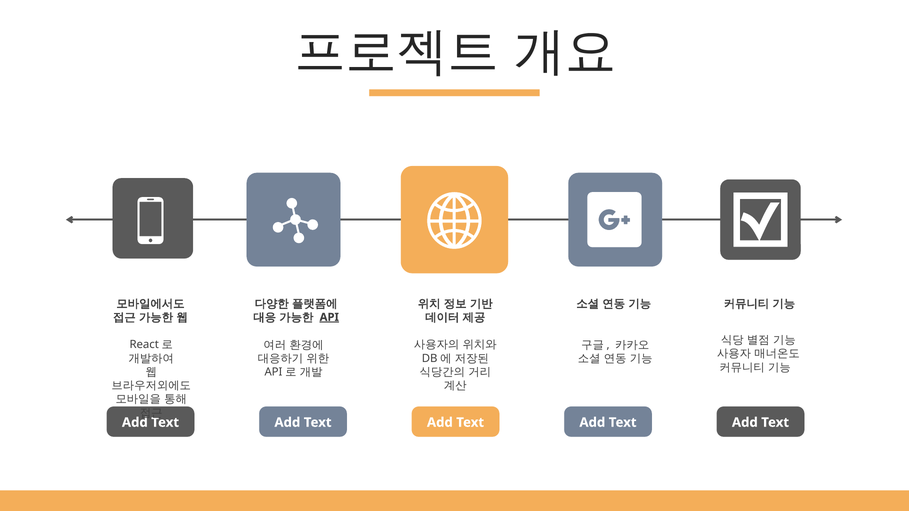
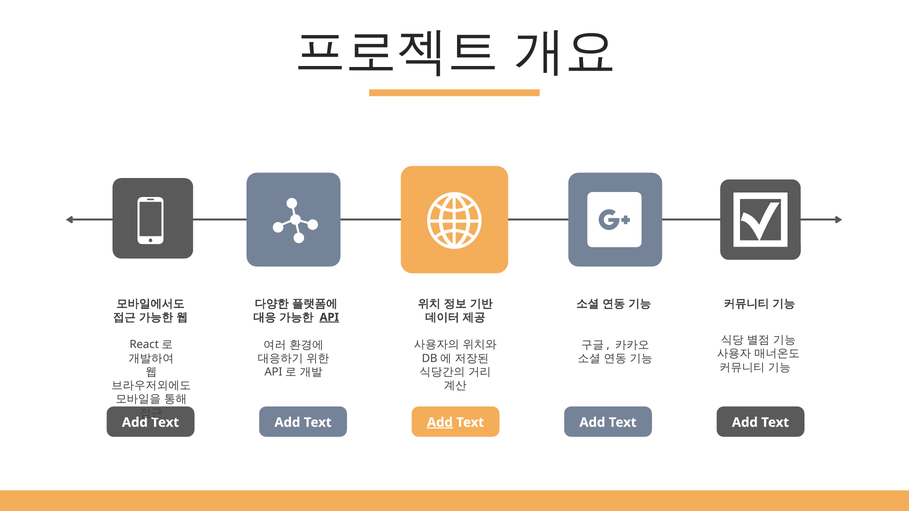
Add at (440, 423) underline: none -> present
